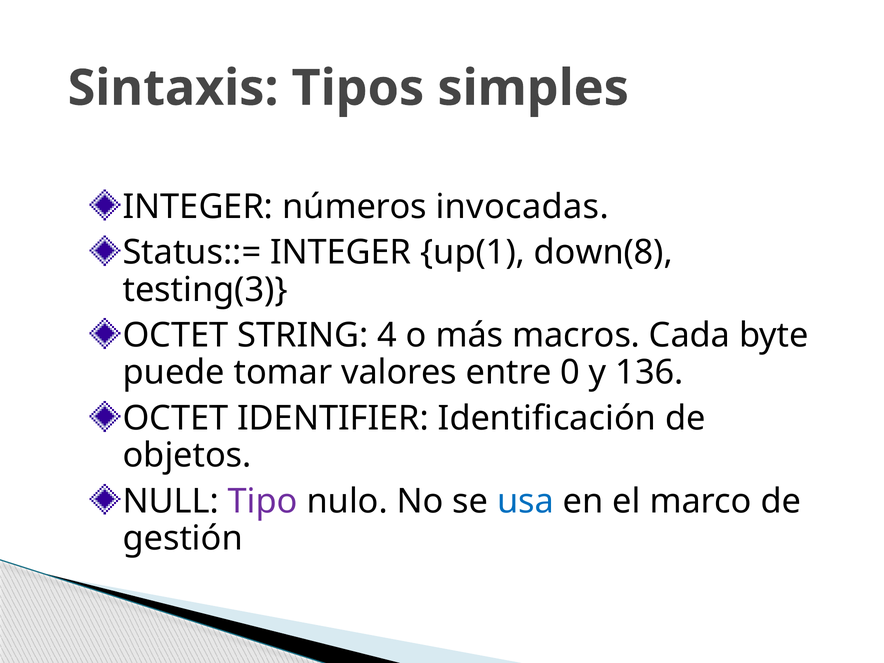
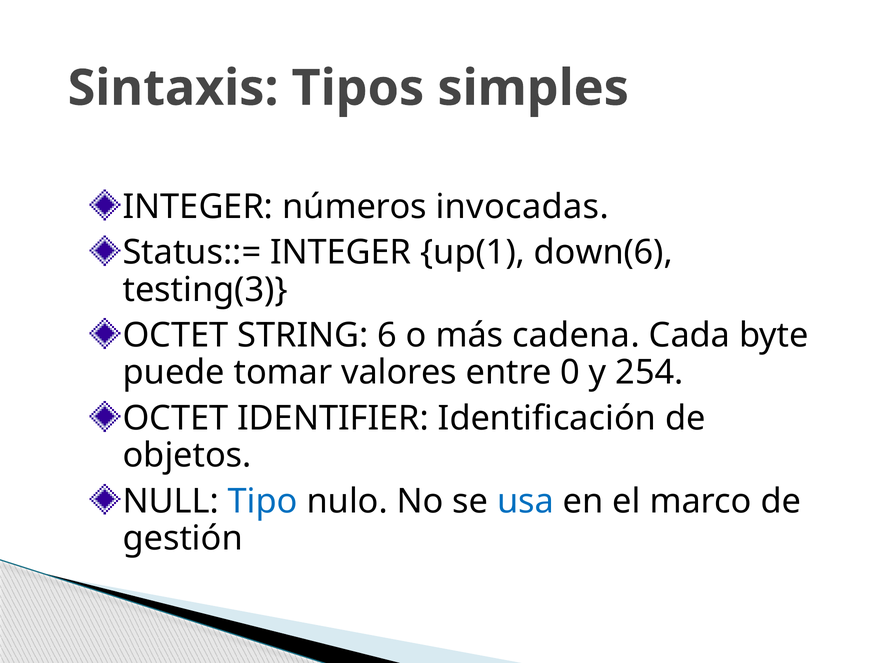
down(8: down(8 -> down(6
4: 4 -> 6
macros: macros -> cadena
136: 136 -> 254
Tipo colour: purple -> blue
